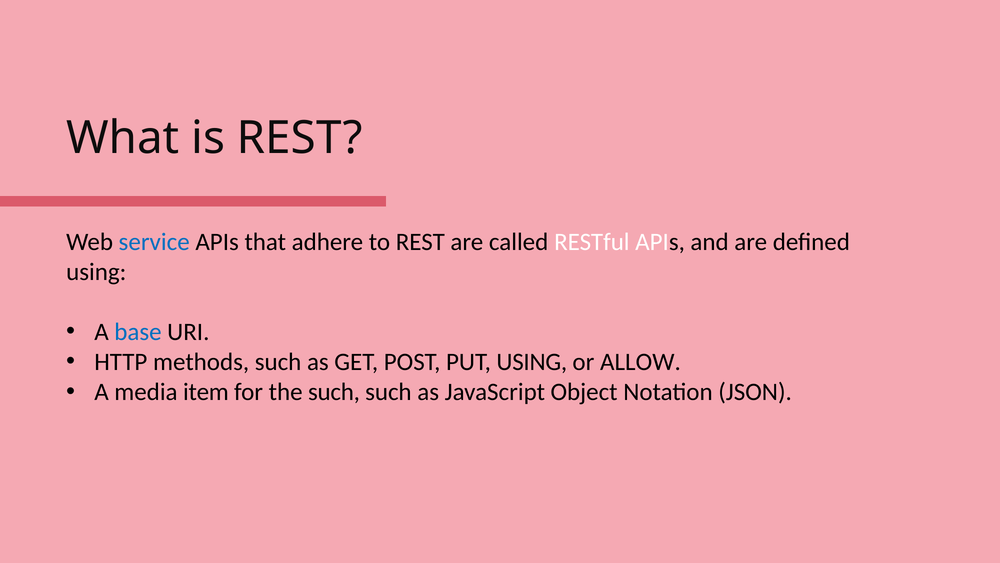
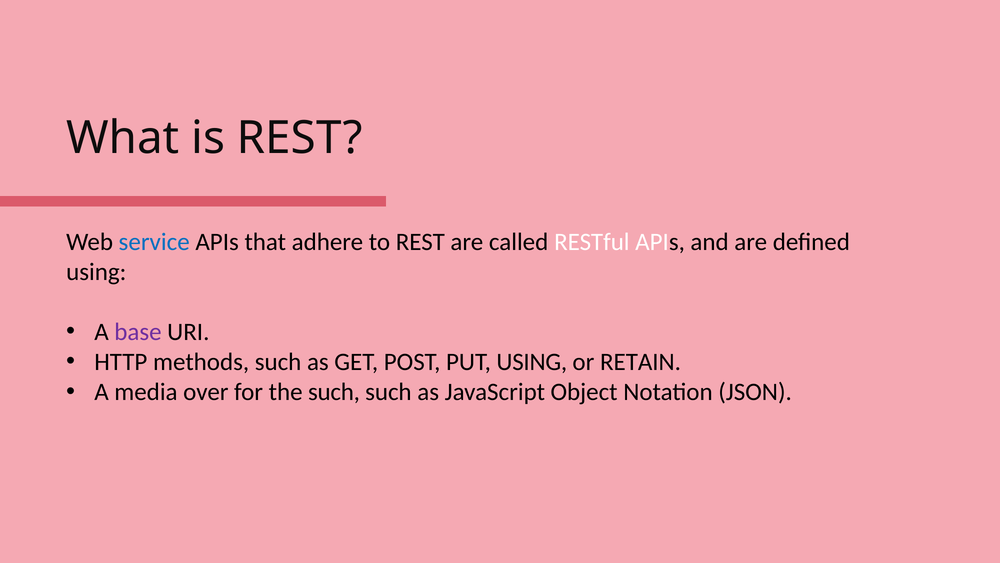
base colour: blue -> purple
ALLOW: ALLOW -> RETAIN
item: item -> over
